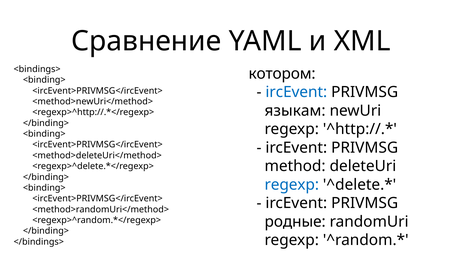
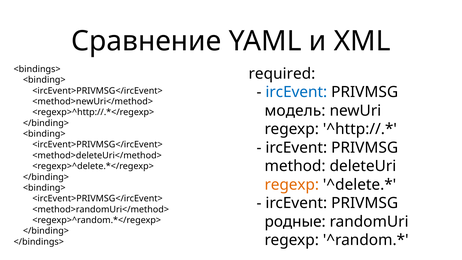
котором: котором -> required
языкам: языкам -> модель
regexp at (292, 185) colour: blue -> orange
